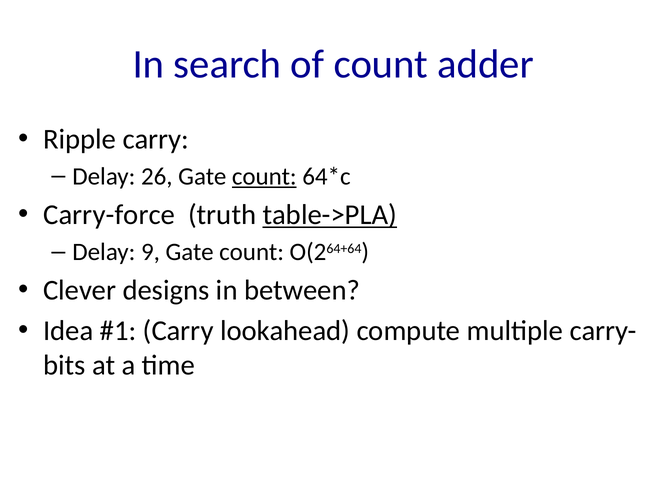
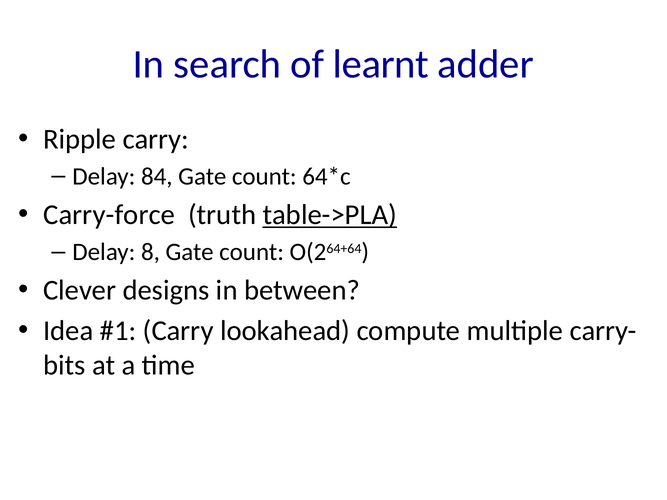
of count: count -> learnt
26: 26 -> 84
count at (264, 177) underline: present -> none
9: 9 -> 8
